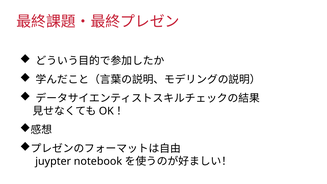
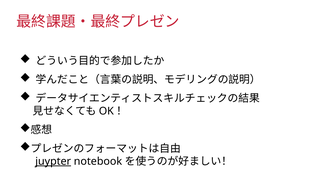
juypter underline: none -> present
